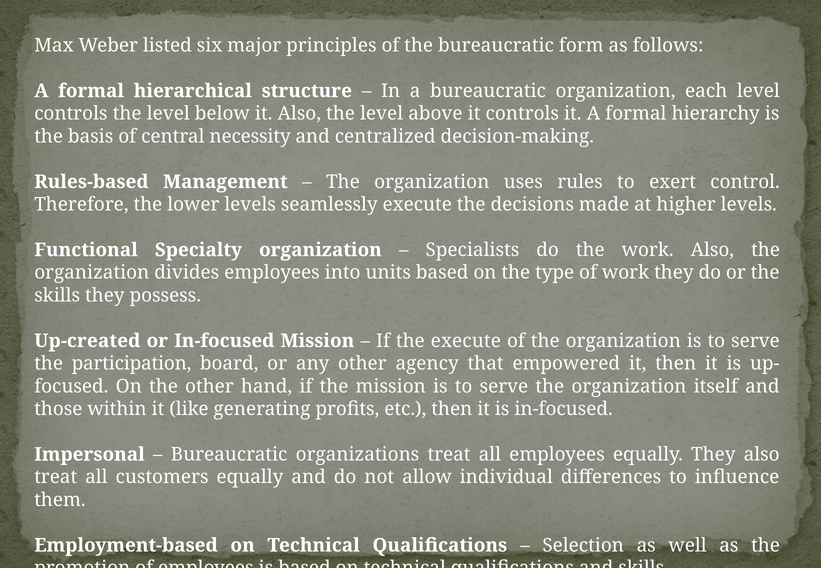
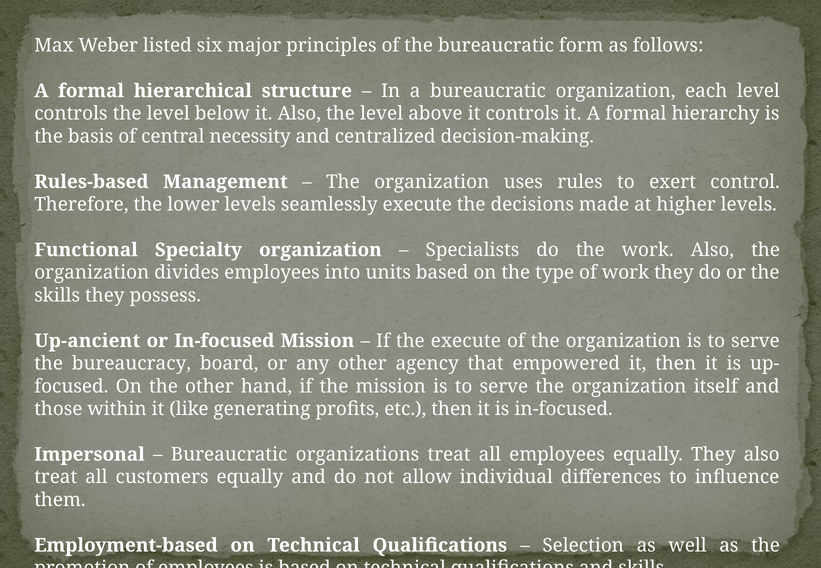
Up-created: Up-created -> Up-ancient
participation: participation -> bureaucracy
